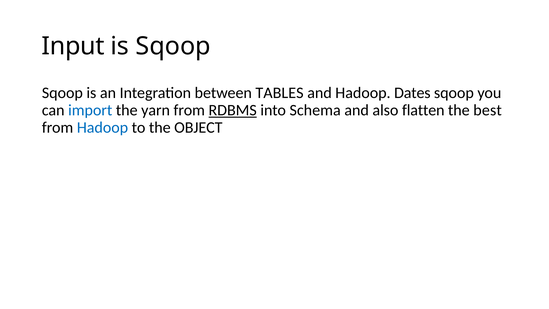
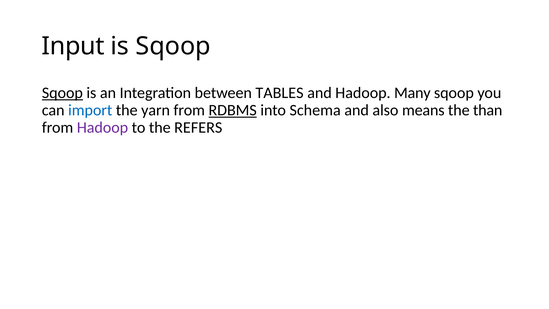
Sqoop at (62, 93) underline: none -> present
Dates: Dates -> Many
flatten: flatten -> means
best: best -> than
Hadoop at (102, 127) colour: blue -> purple
OBJECT: OBJECT -> REFERS
